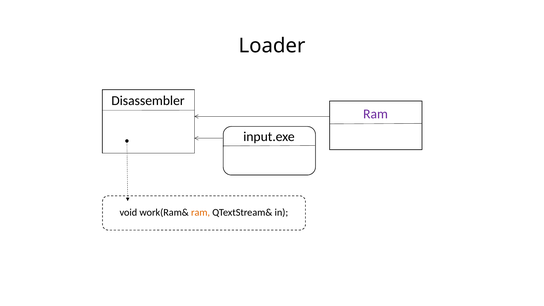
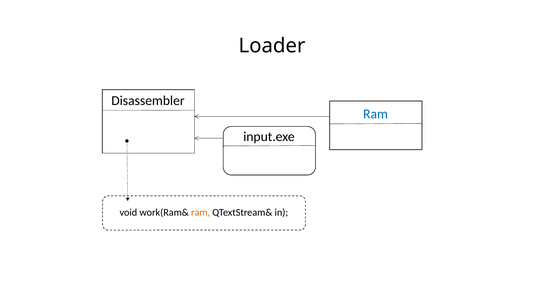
Ram at (376, 114) colour: purple -> blue
